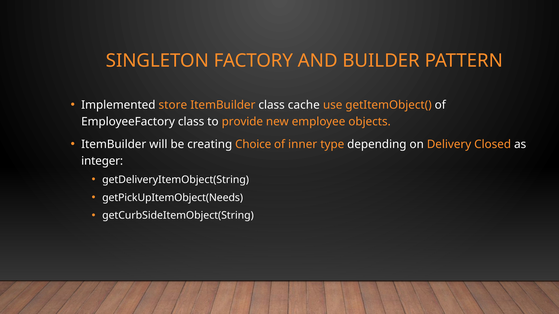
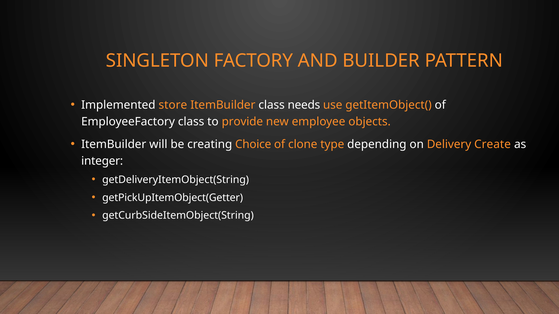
cache: cache -> needs
inner: inner -> clone
Closed: Closed -> Create
getPickUpItemObject(Needs: getPickUpItemObject(Needs -> getPickUpItemObject(Getter
